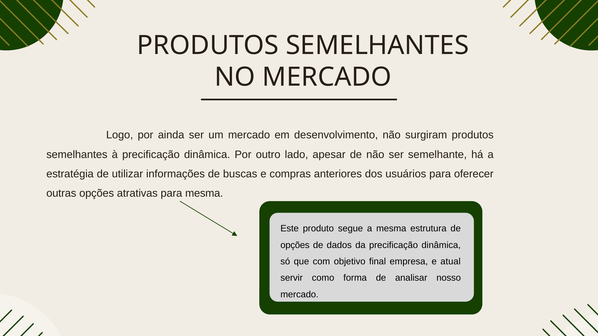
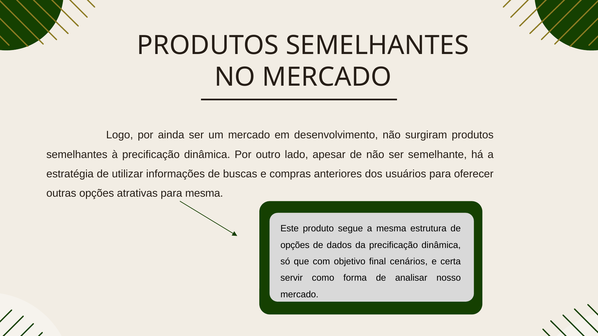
empresa: empresa -> cenários
atual: atual -> certa
